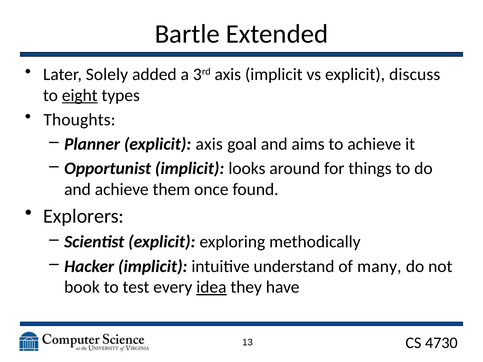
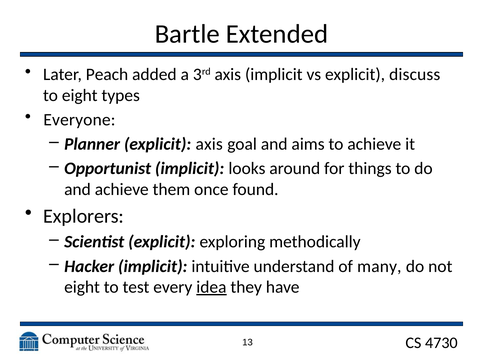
Solely: Solely -> Peach
eight at (80, 95) underline: present -> none
Thoughts: Thoughts -> Everyone
book at (82, 287): book -> eight
